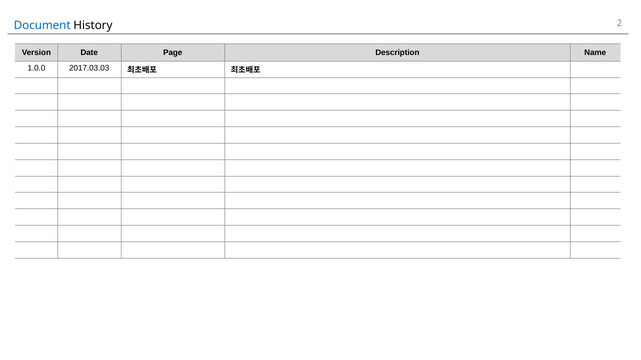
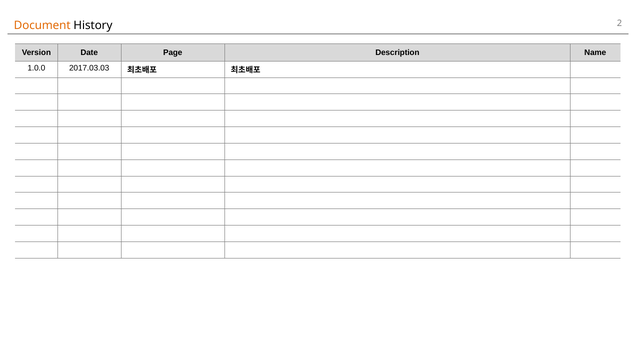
Document colour: blue -> orange
